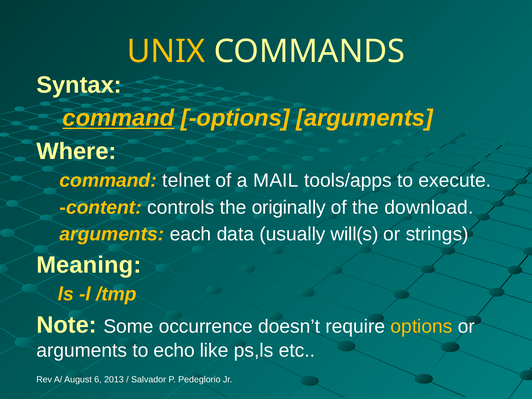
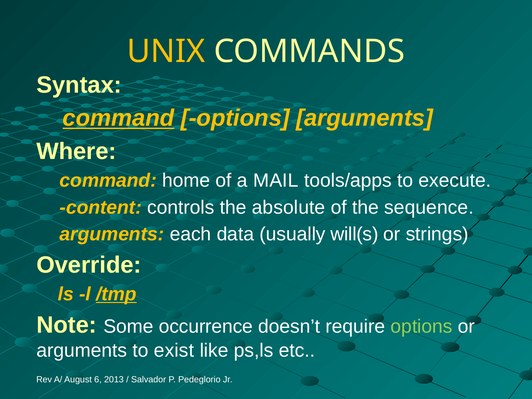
telnet: telnet -> home
originally: originally -> absolute
download: download -> sequence
Meaning: Meaning -> Override
/tmp underline: none -> present
options at (422, 326) colour: yellow -> light green
echo: echo -> exist
